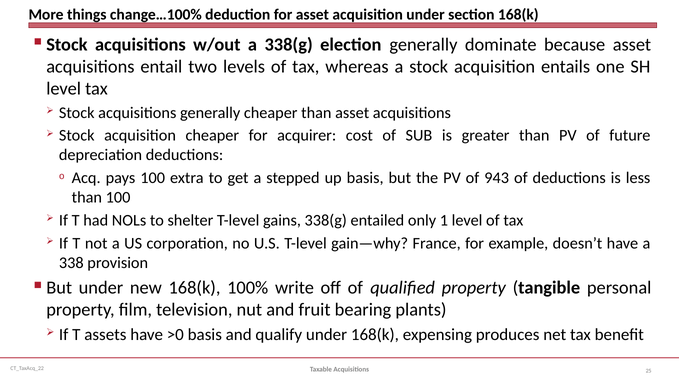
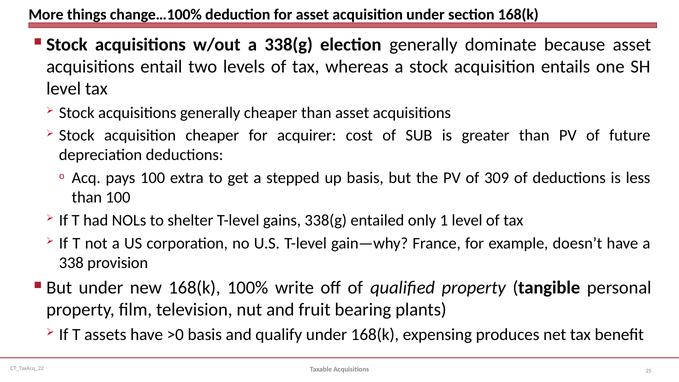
943: 943 -> 309
